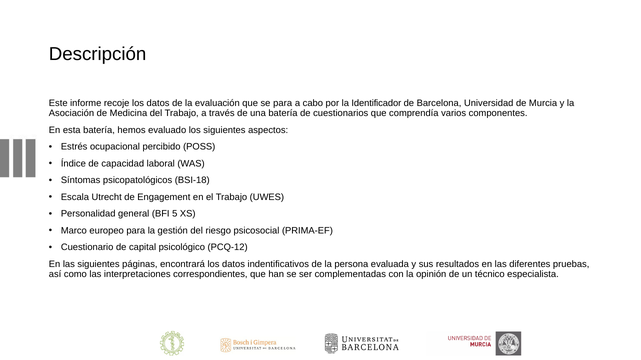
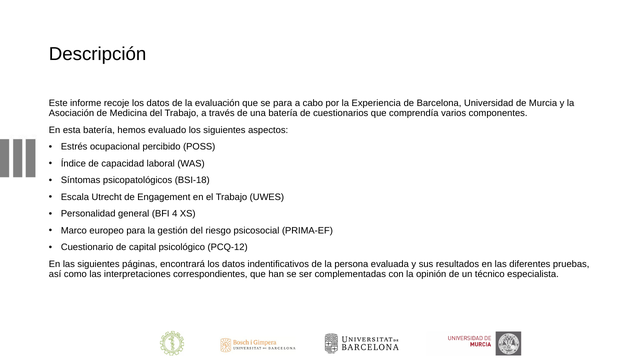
Identificador: Identificador -> Experiencia
5: 5 -> 4
